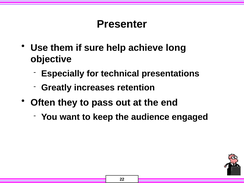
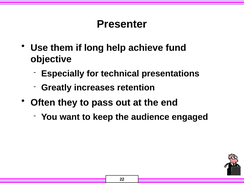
sure: sure -> long
long: long -> fund
